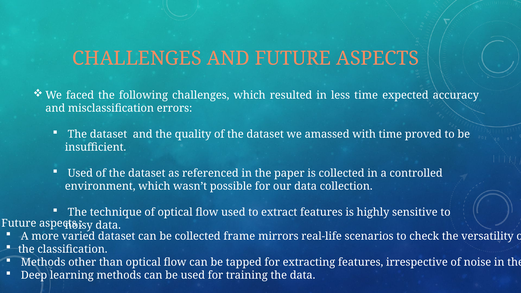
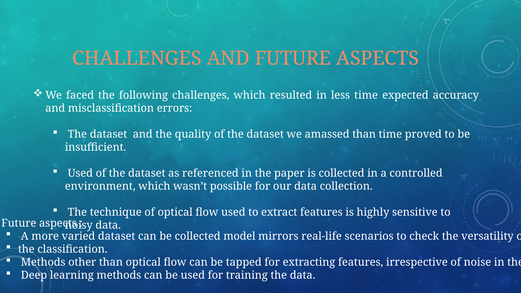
amassed with: with -> than
frame: frame -> model
